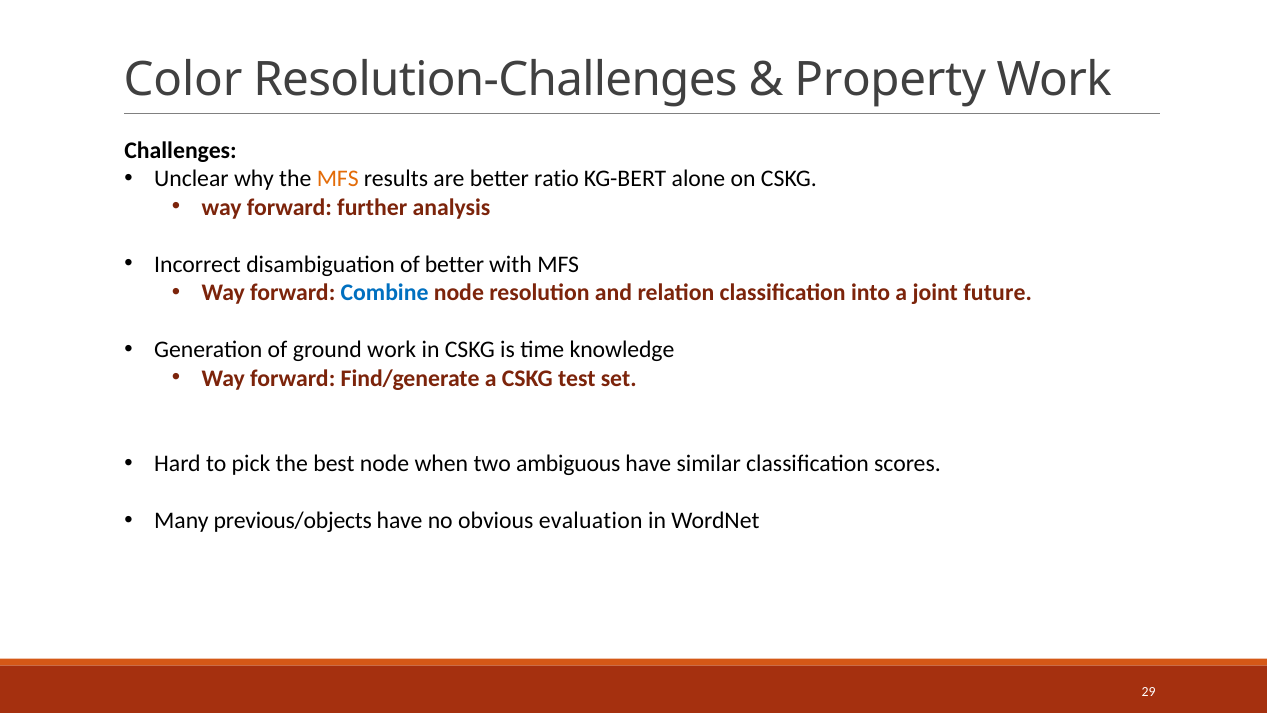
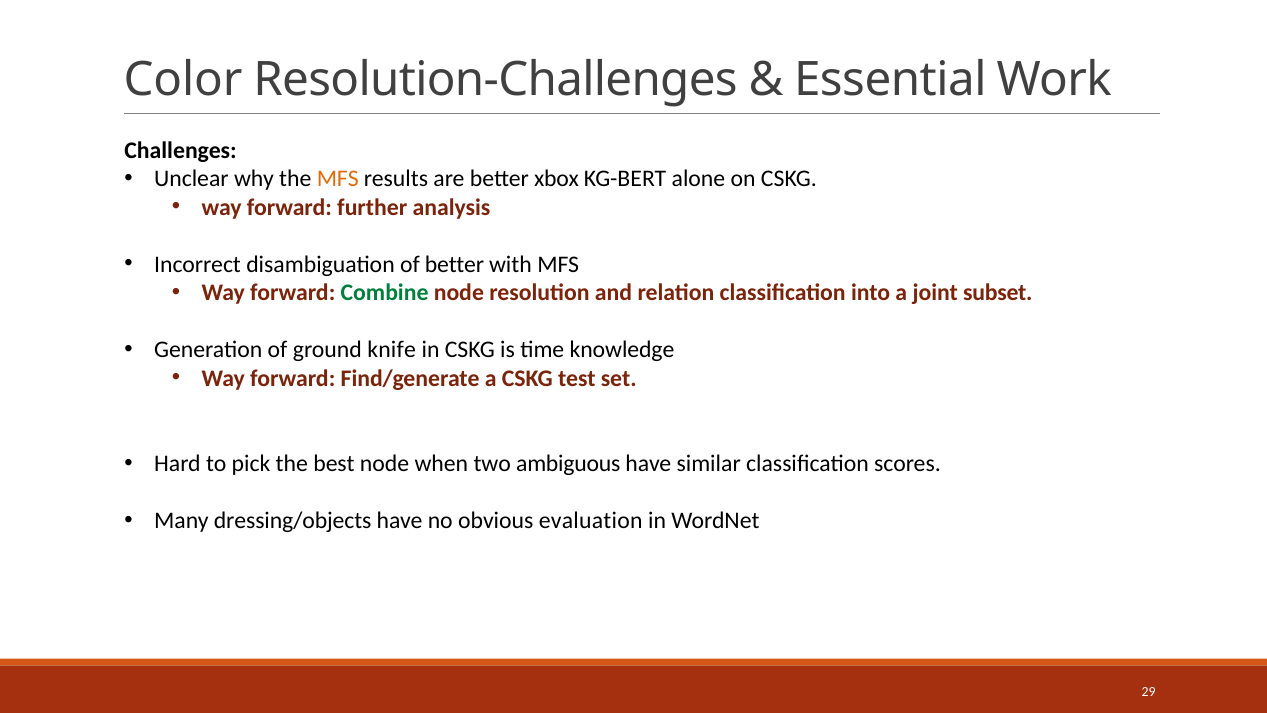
Property: Property -> Essential
ratio: ratio -> xbox
Combine colour: blue -> green
future: future -> subset
ground work: work -> knife
previous/objects: previous/objects -> dressing/objects
